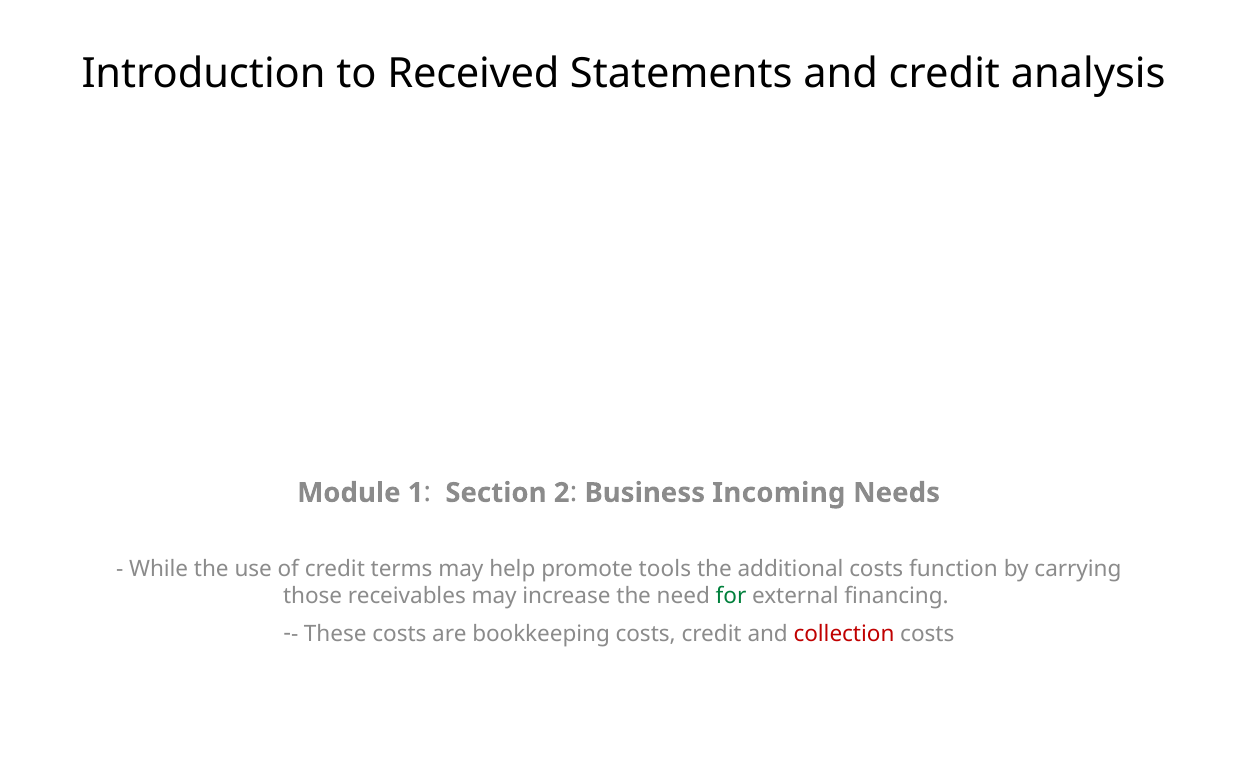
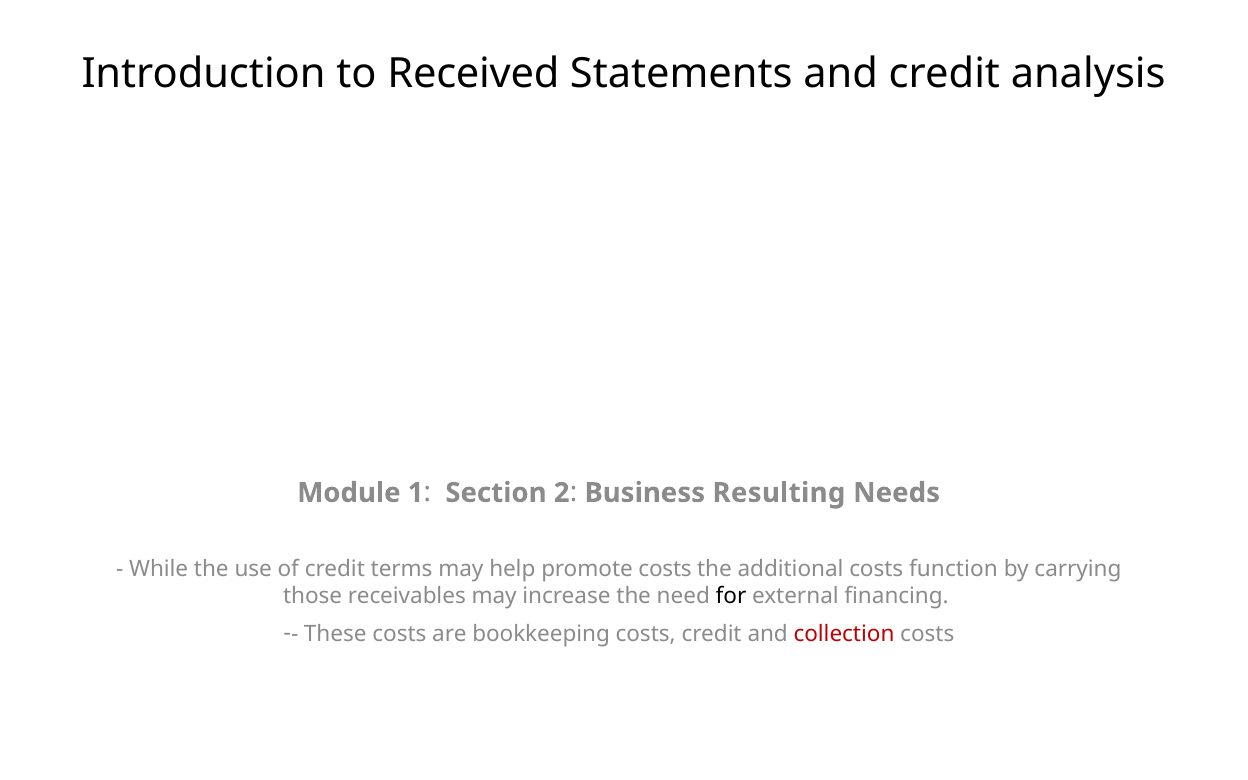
Incoming: Incoming -> Resulting
promote tools: tools -> costs
for colour: green -> black
